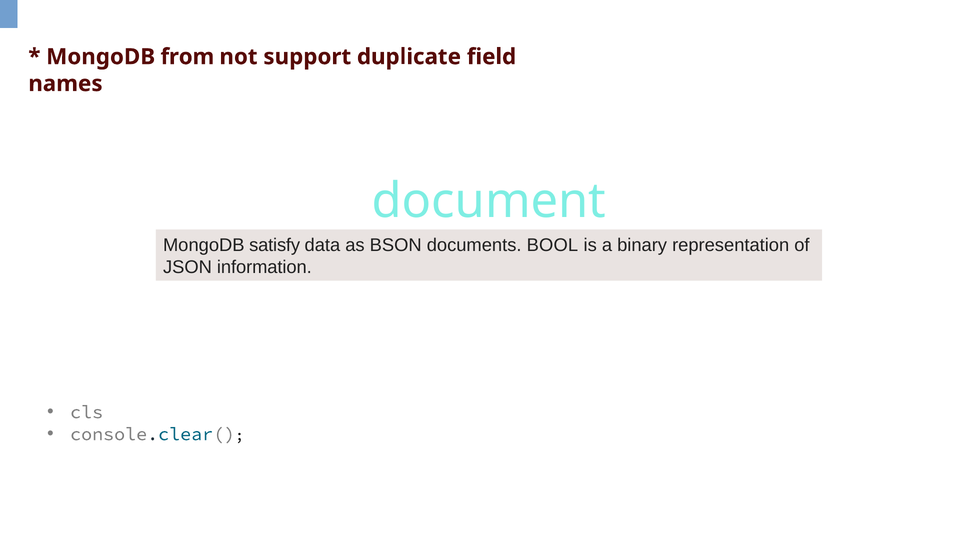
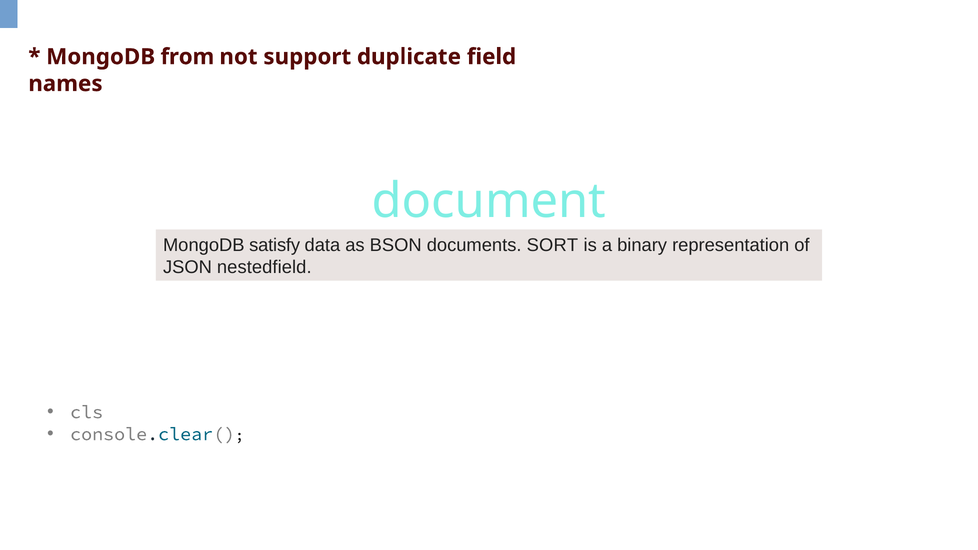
BOOL: BOOL -> SORT
information: information -> nestedfield
